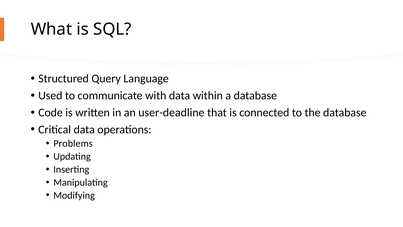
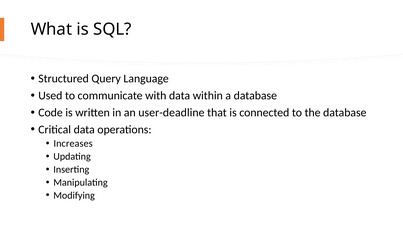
Problems: Problems -> Increases
